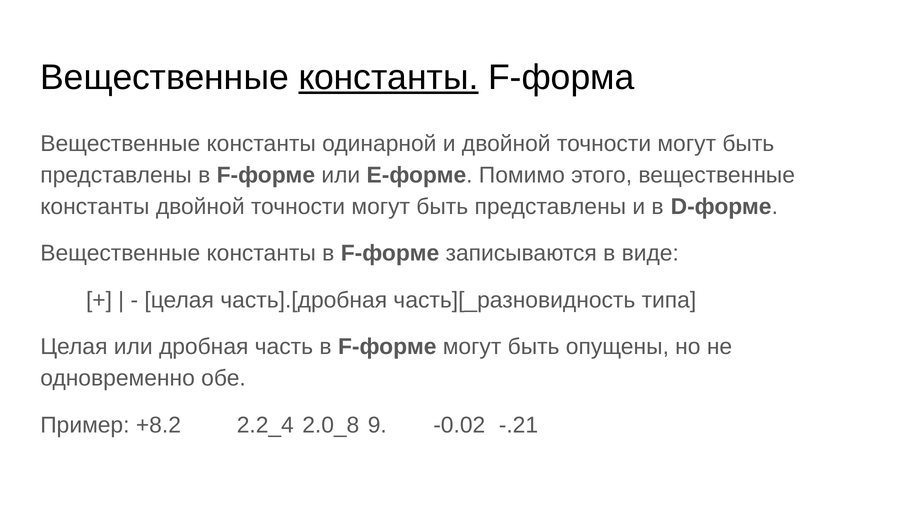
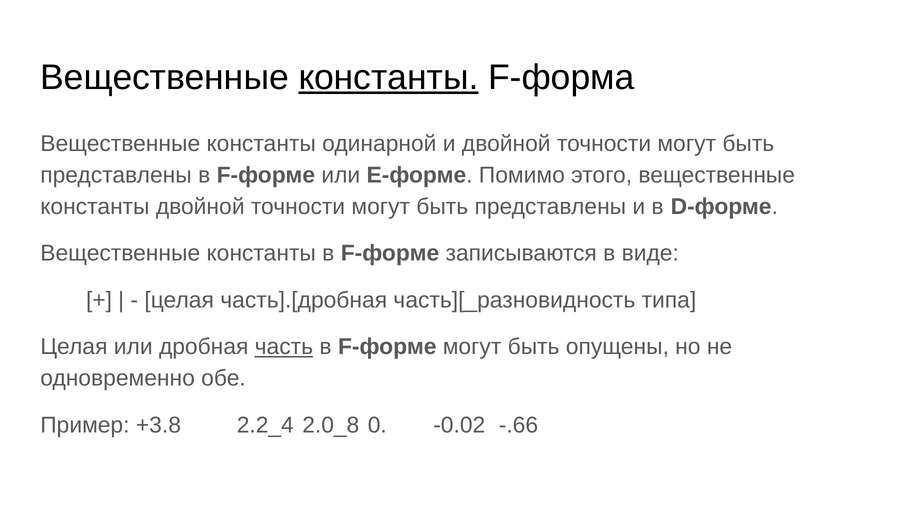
часть underline: none -> present
+8.2: +8.2 -> +3.8
9: 9 -> 0
-.21: -.21 -> -.66
